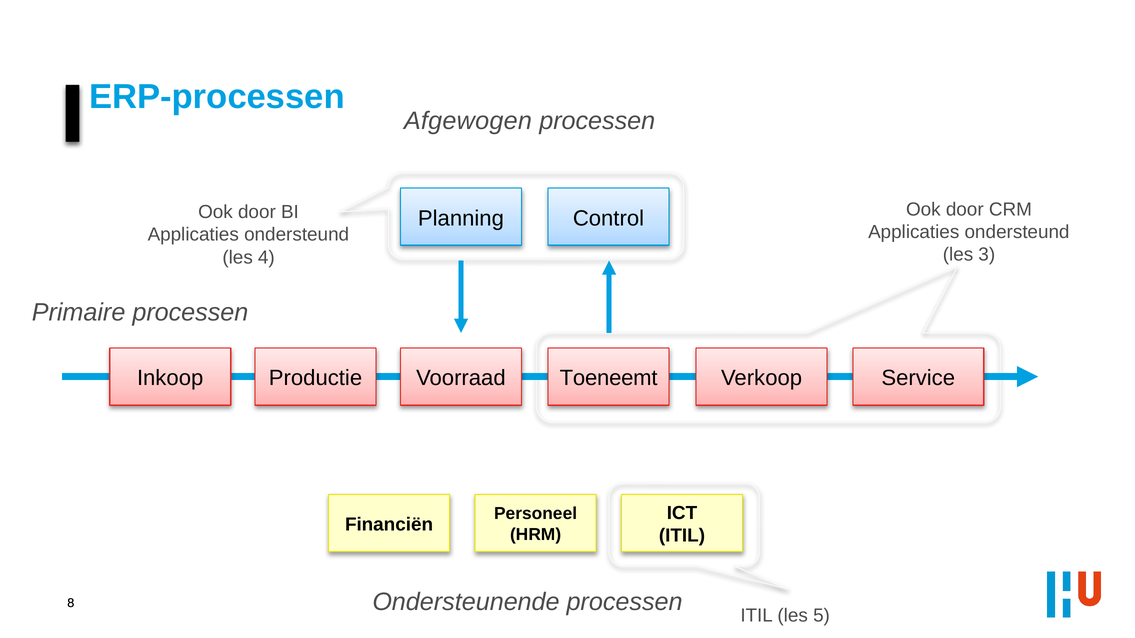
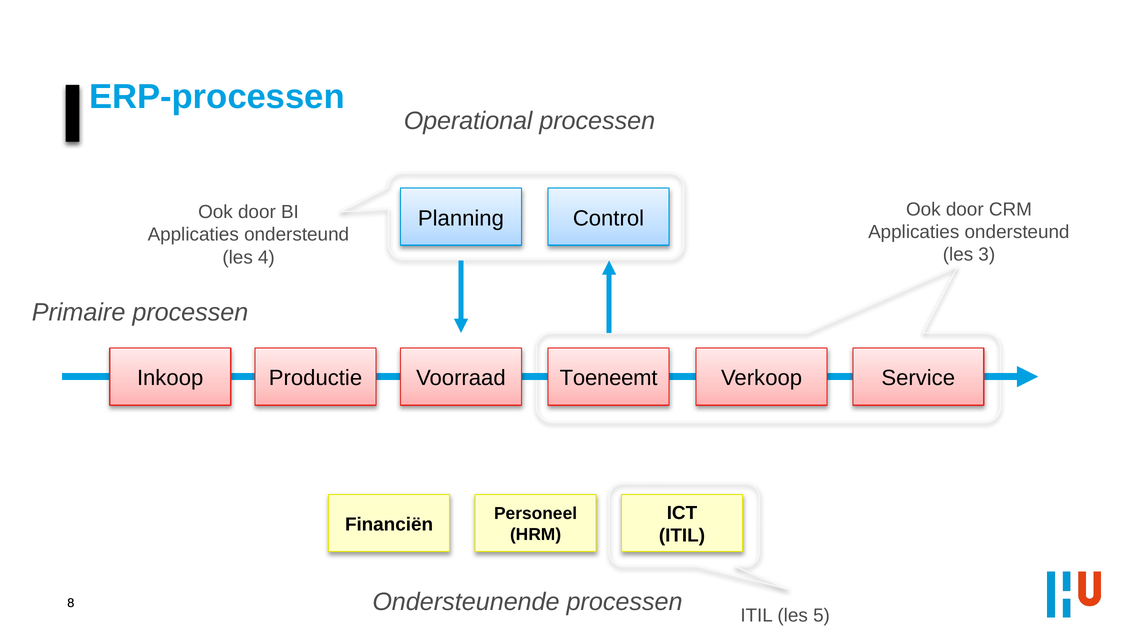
Afgewogen: Afgewogen -> Operational
